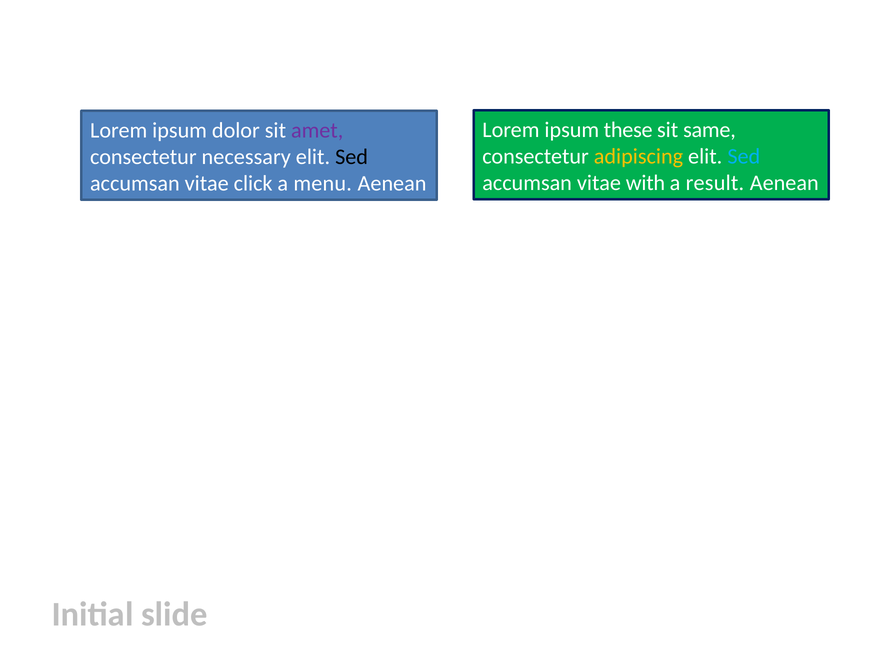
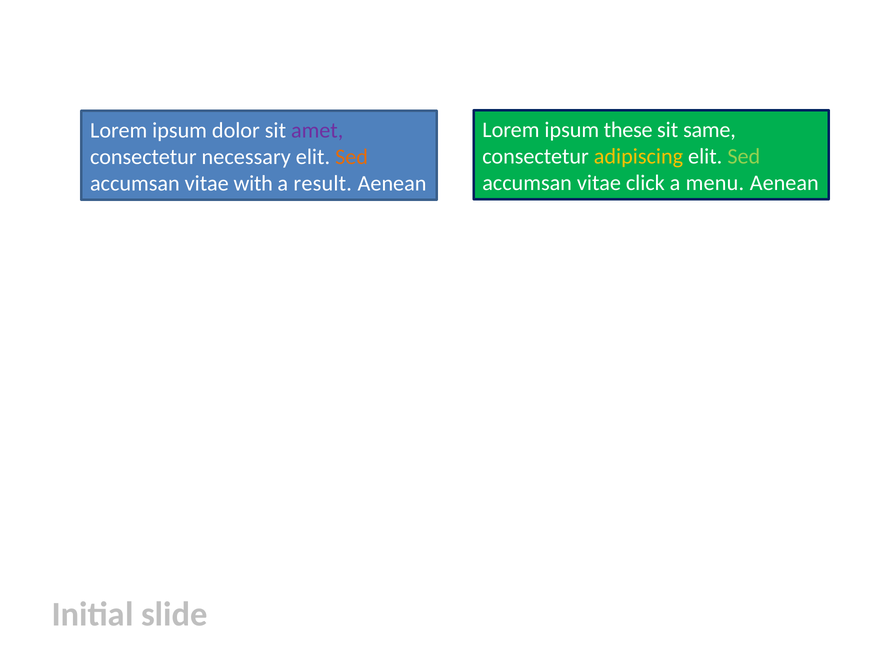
Sed at (744, 156) colour: light blue -> light green
Sed at (352, 157) colour: black -> orange
with: with -> click
result: result -> menu
click: click -> with
menu: menu -> result
